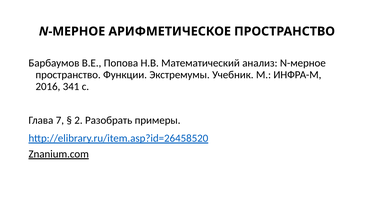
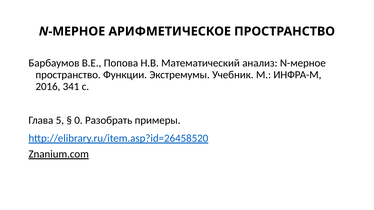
7: 7 -> 5
2: 2 -> 0
